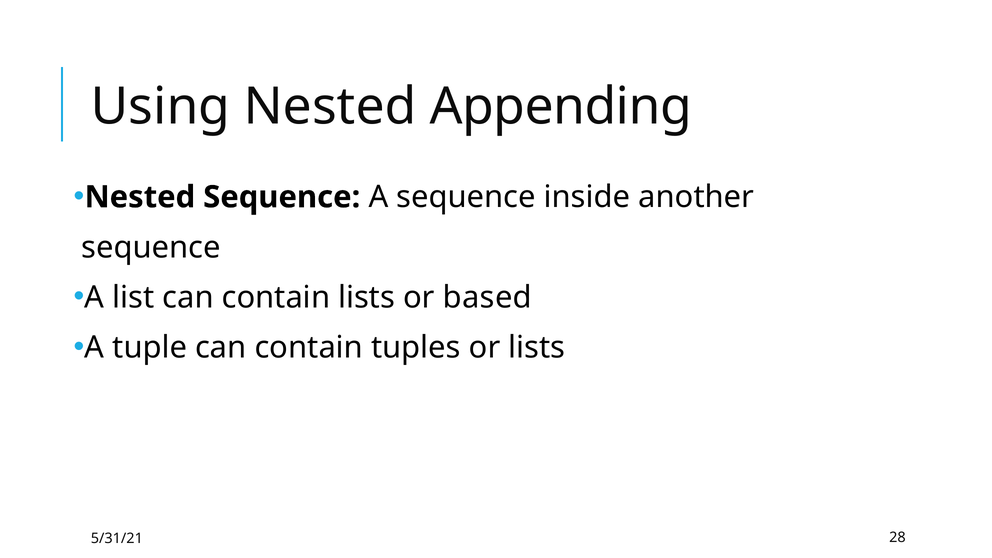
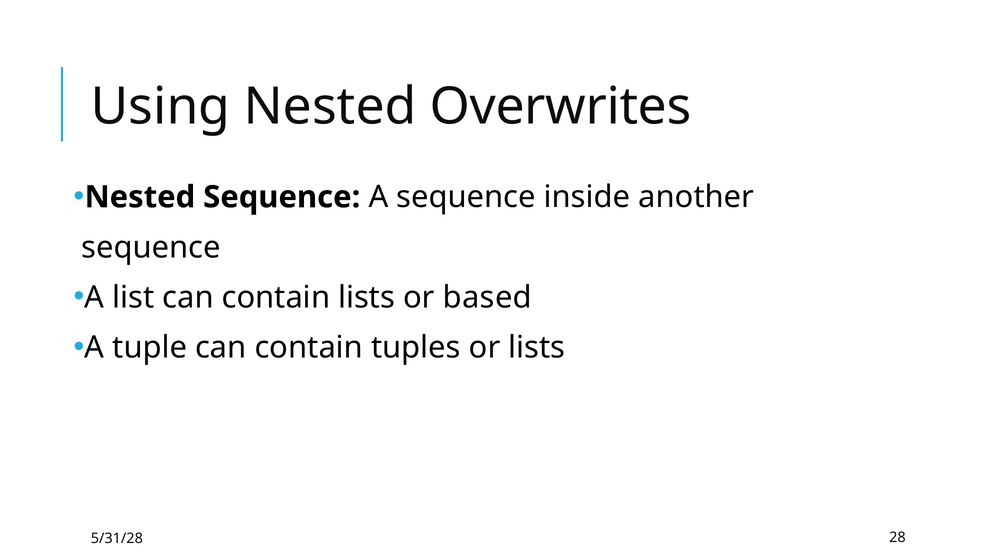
Appending: Appending -> Overwrites
5/31/21: 5/31/21 -> 5/31/28
